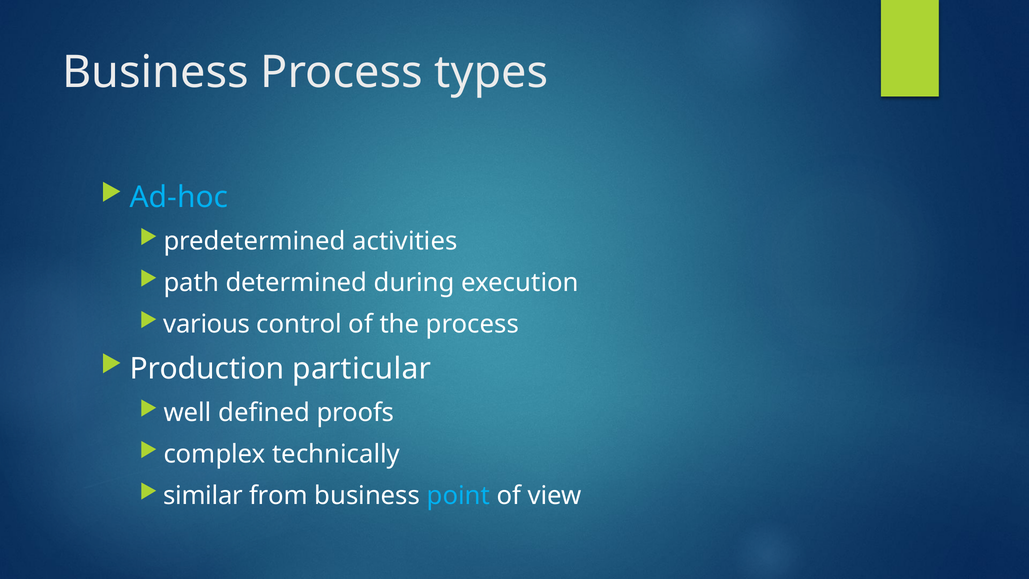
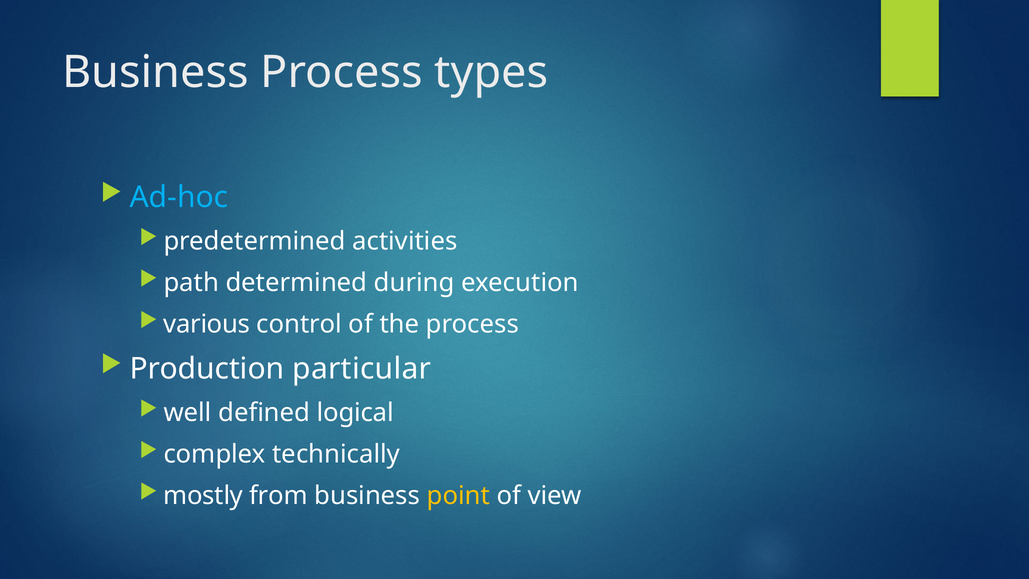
proofs: proofs -> logical
similar: similar -> mostly
point colour: light blue -> yellow
